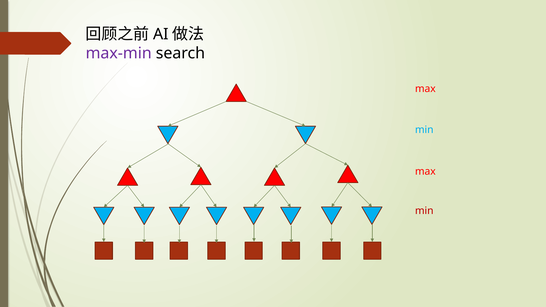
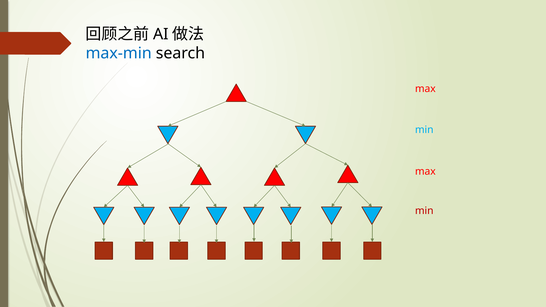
max-min colour: purple -> blue
